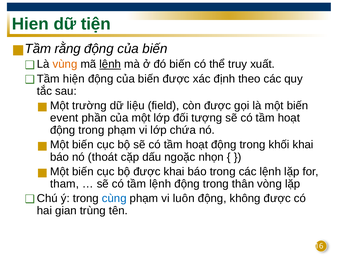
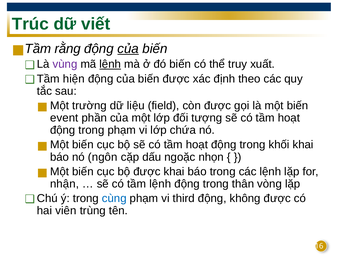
Hien: Hien -> Trúc
tiện: tiện -> viết
của at (128, 49) underline: none -> present
vùng colour: orange -> purple
thoát: thoát -> ngôn
tham: tham -> nhận
luôn: luôn -> third
gian: gian -> viên
